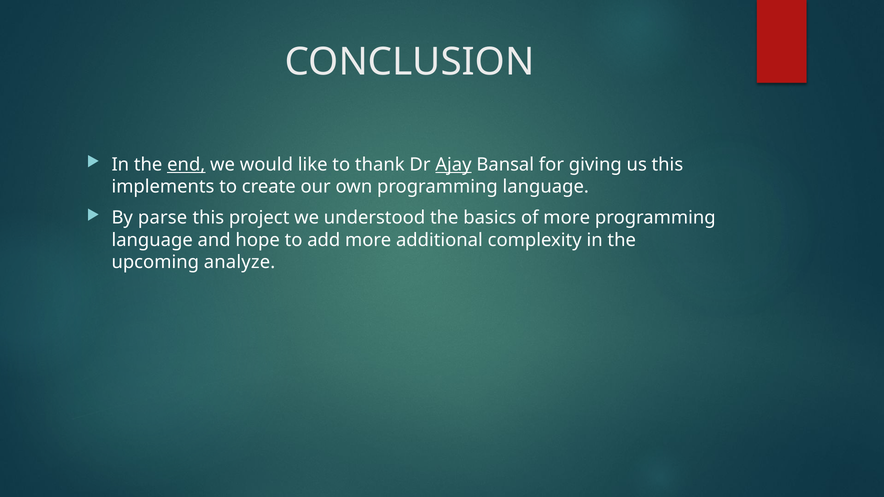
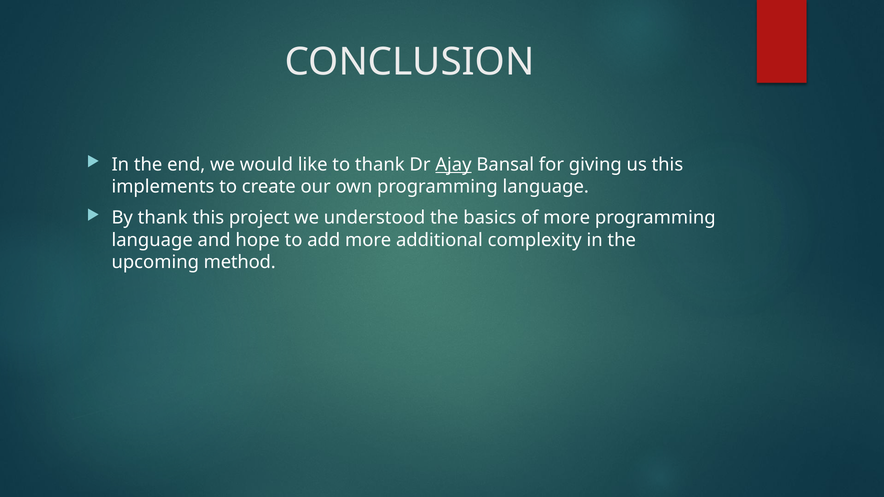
end underline: present -> none
By parse: parse -> thank
analyze: analyze -> method
